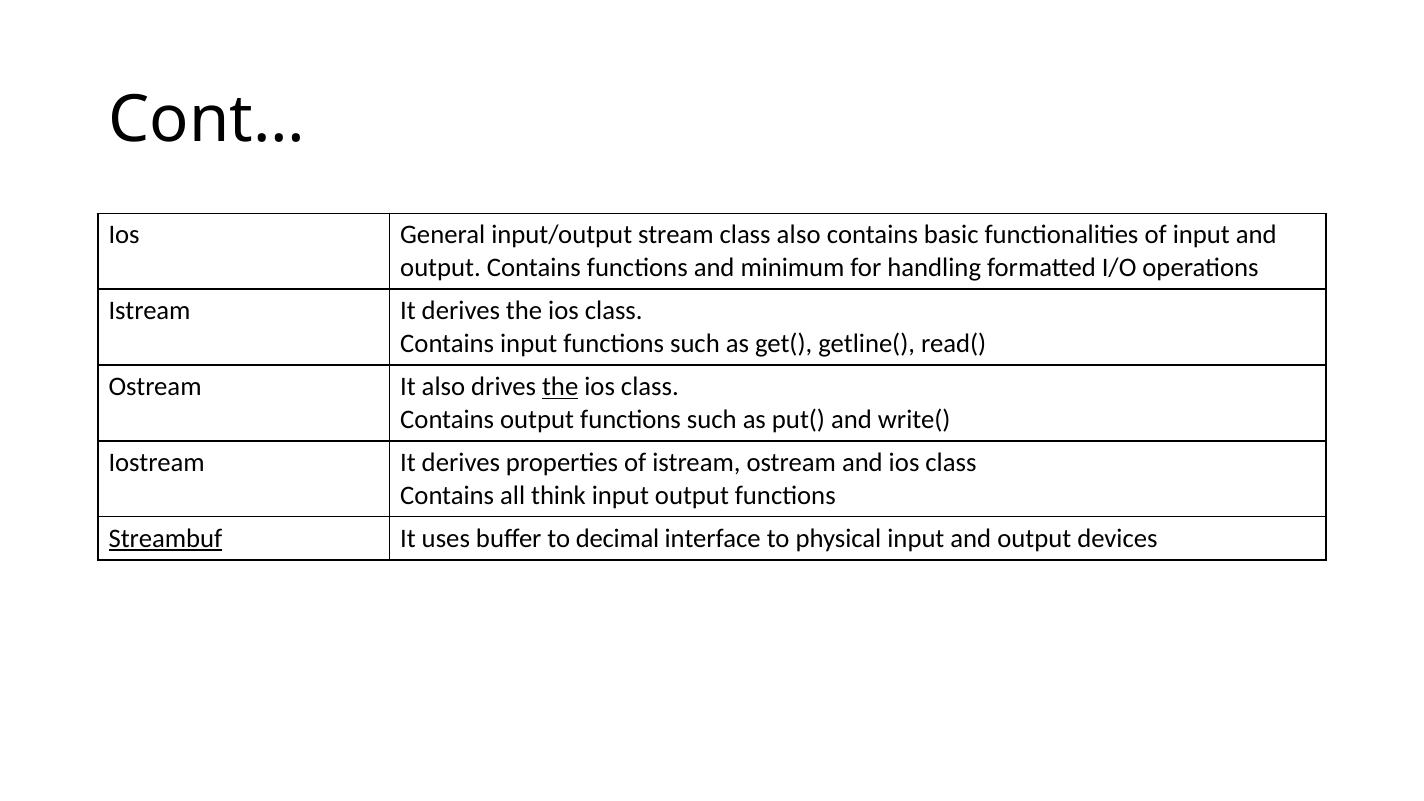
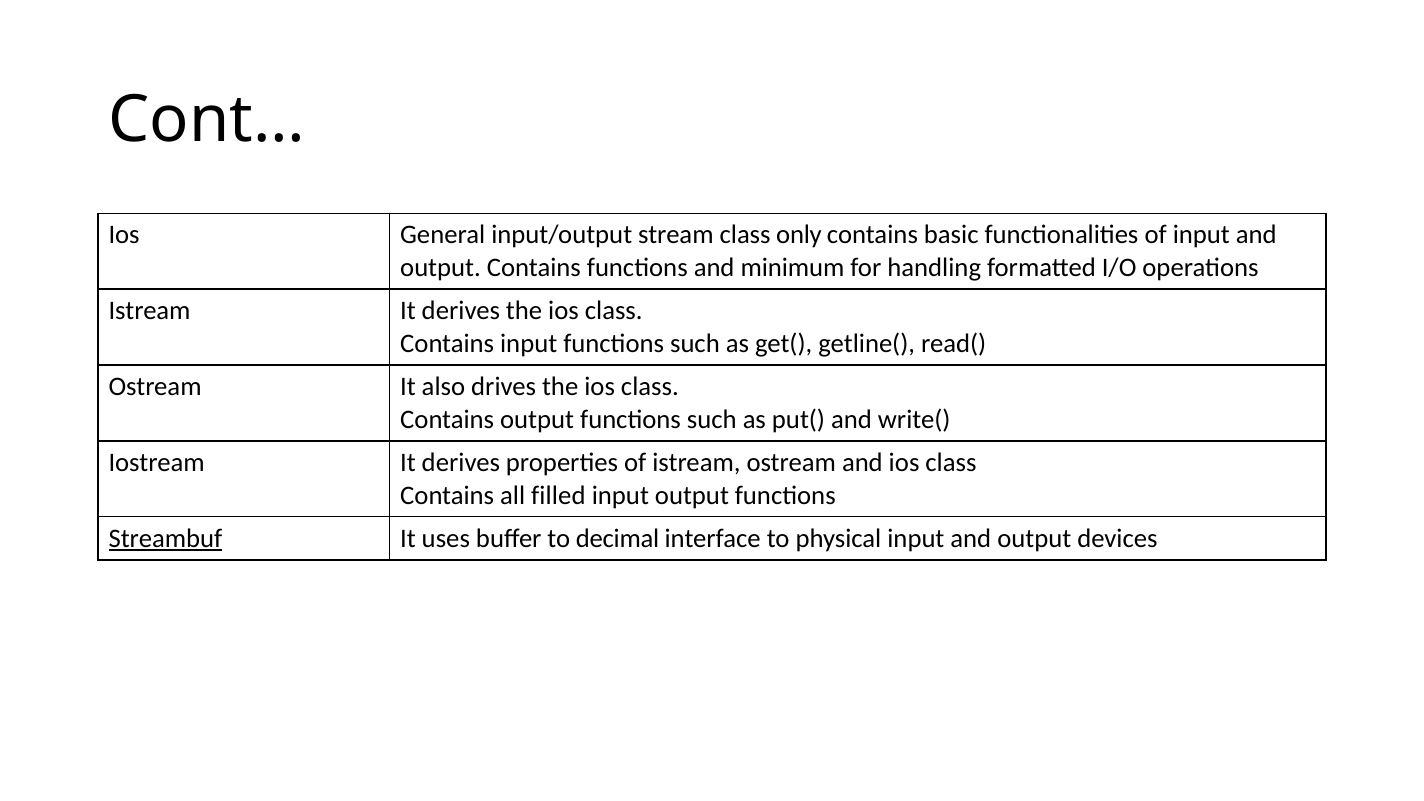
class also: also -> only
the at (560, 387) underline: present -> none
think: think -> filled
